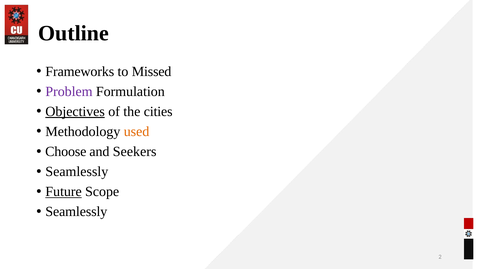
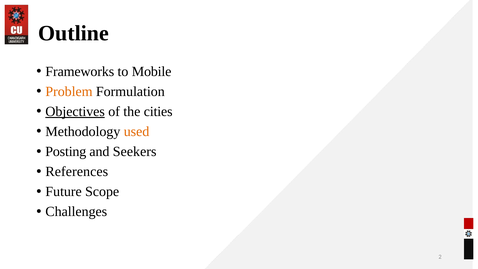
Missed: Missed -> Mobile
Problem colour: purple -> orange
Choose: Choose -> Posting
Seamlessly at (77, 172): Seamlessly -> References
Future underline: present -> none
Seamlessly at (76, 212): Seamlessly -> Challenges
